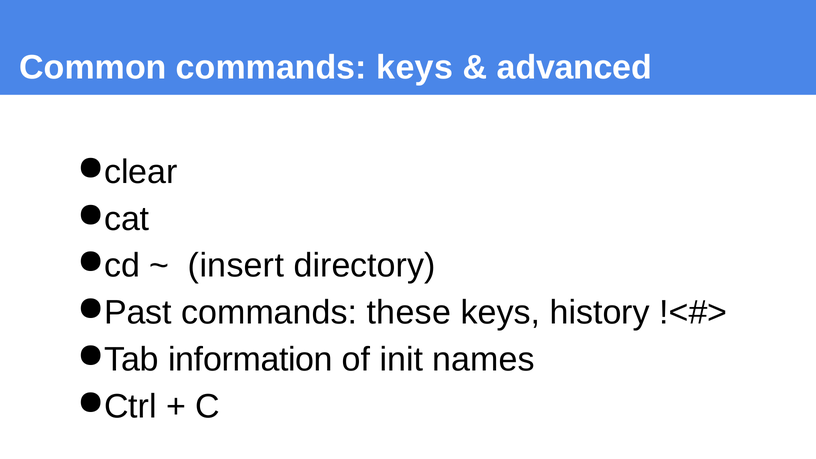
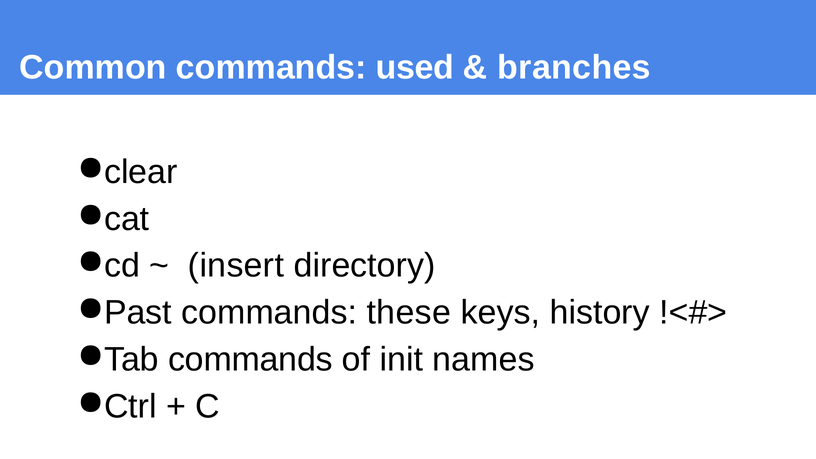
commands keys: keys -> used
advanced: advanced -> branches
information at (251, 360): information -> commands
